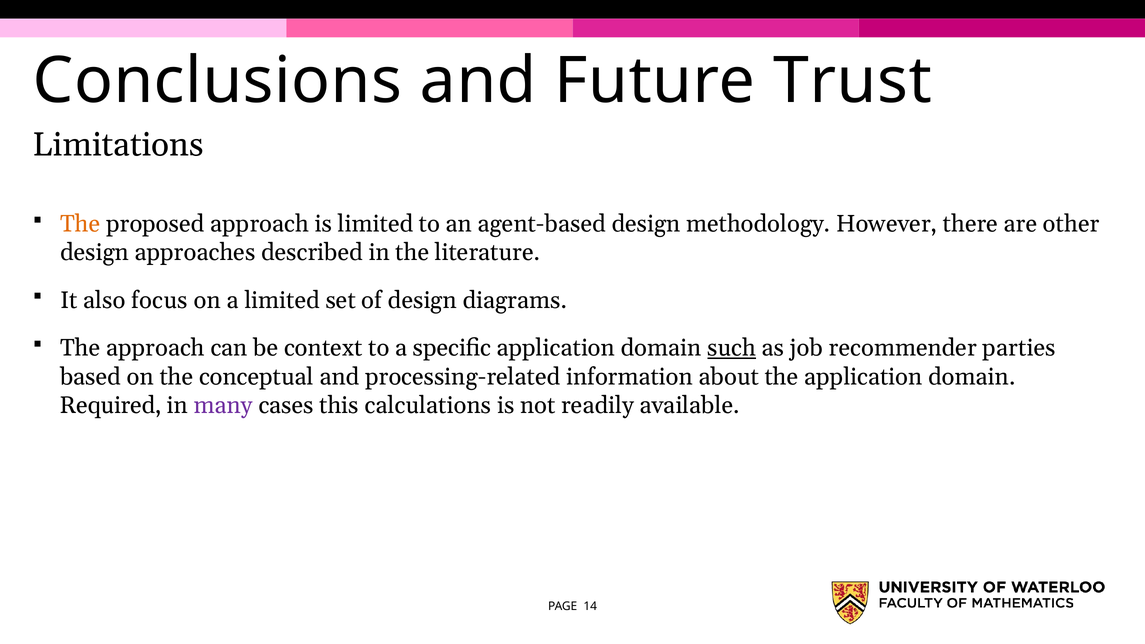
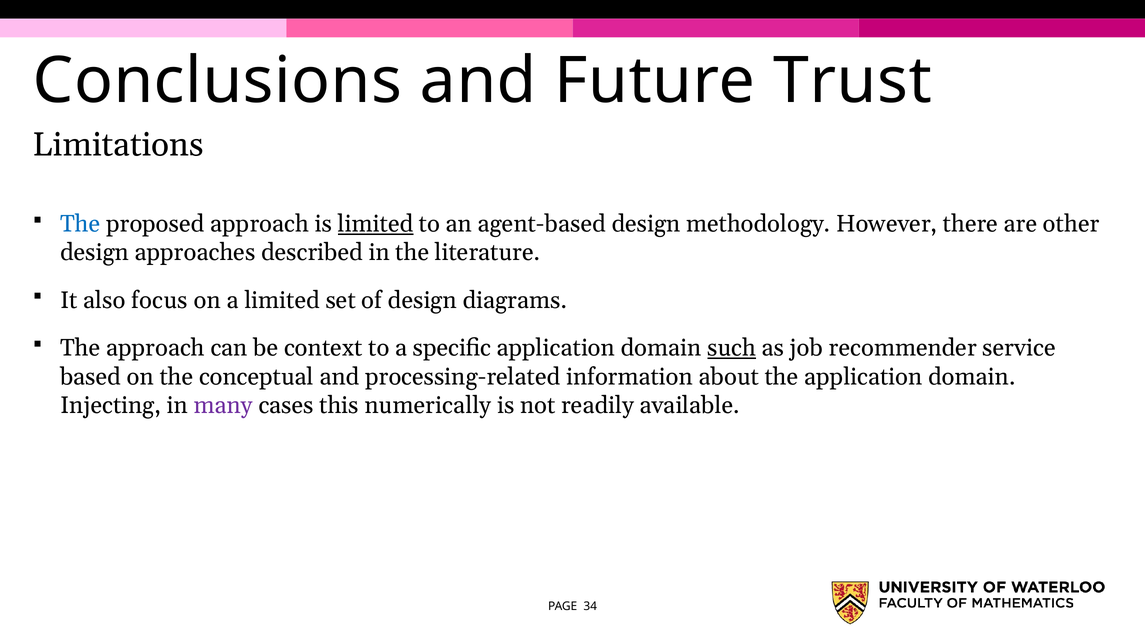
The at (80, 224) colour: orange -> blue
limited at (376, 224) underline: none -> present
parties: parties -> service
Required: Required -> Injecting
calculations: calculations -> numerically
14: 14 -> 34
